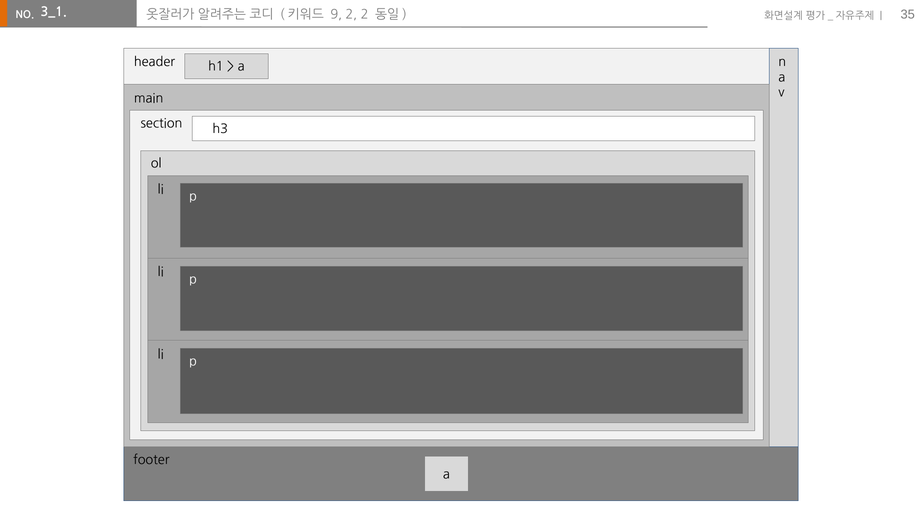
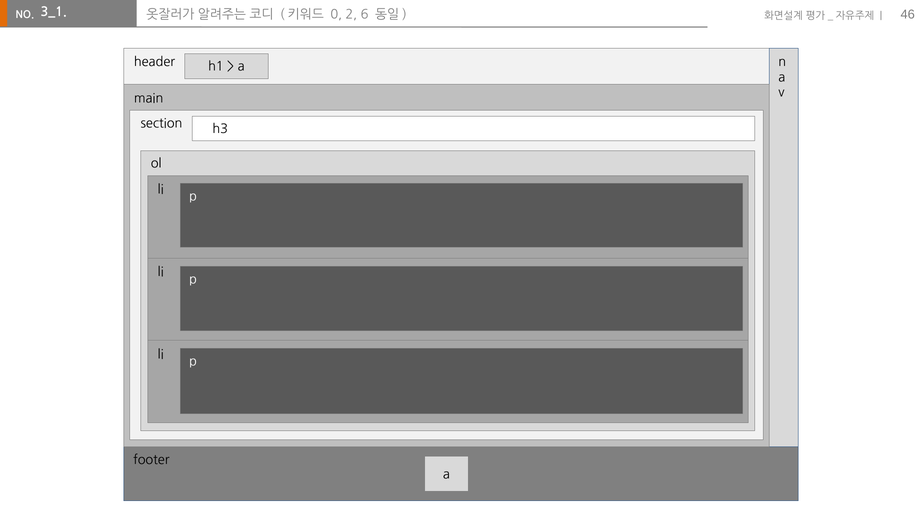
9: 9 -> 0
2 2: 2 -> 6
35: 35 -> 46
